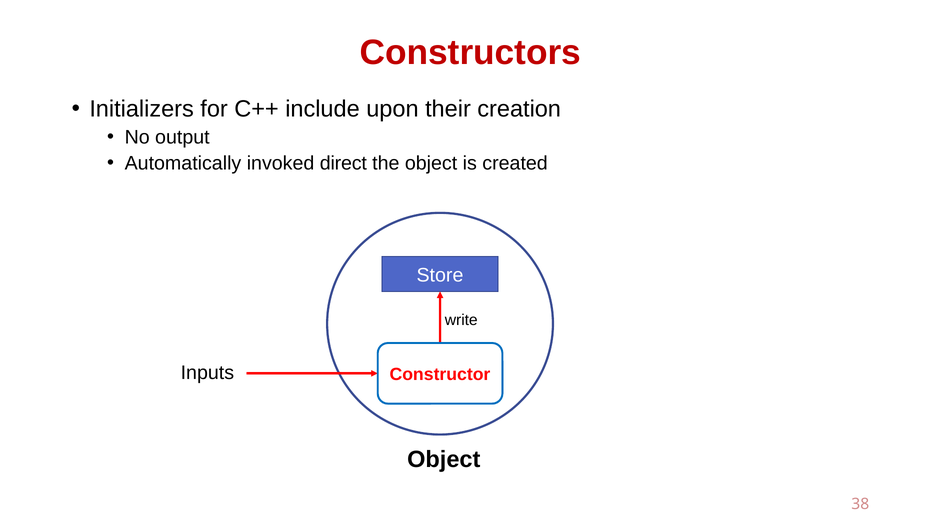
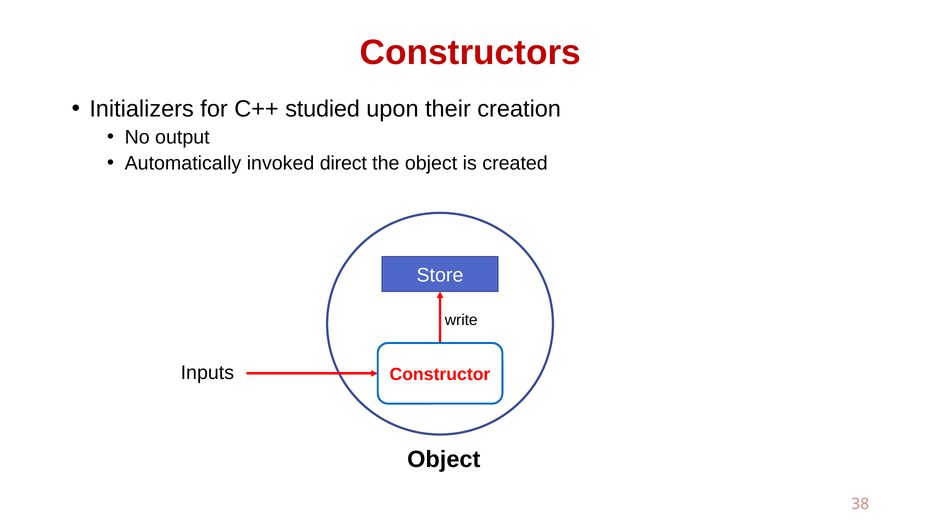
include: include -> studied
